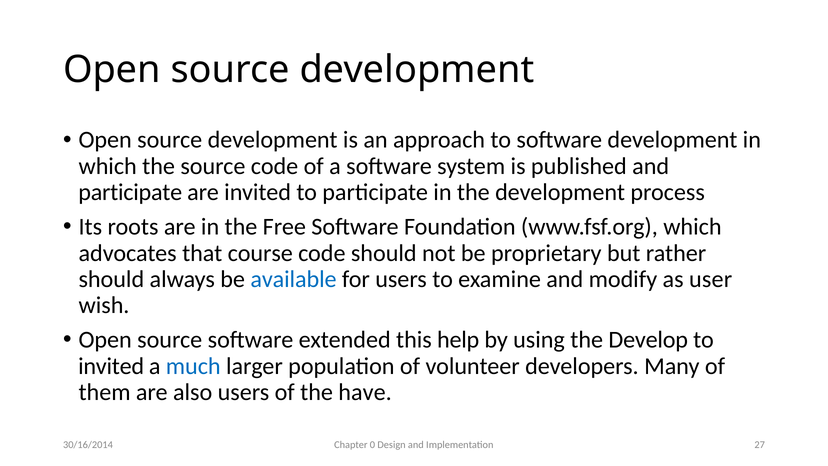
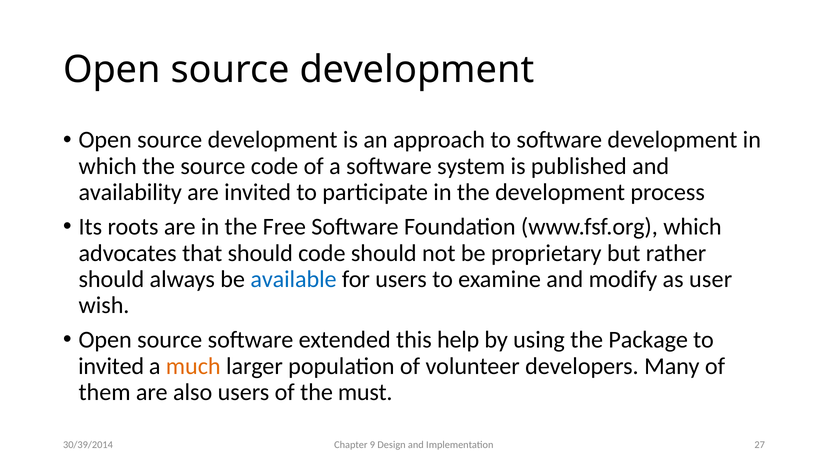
participate at (130, 192): participate -> availability
that course: course -> should
Develop: Develop -> Package
much colour: blue -> orange
have: have -> must
30/16/2014: 30/16/2014 -> 30/39/2014
0: 0 -> 9
